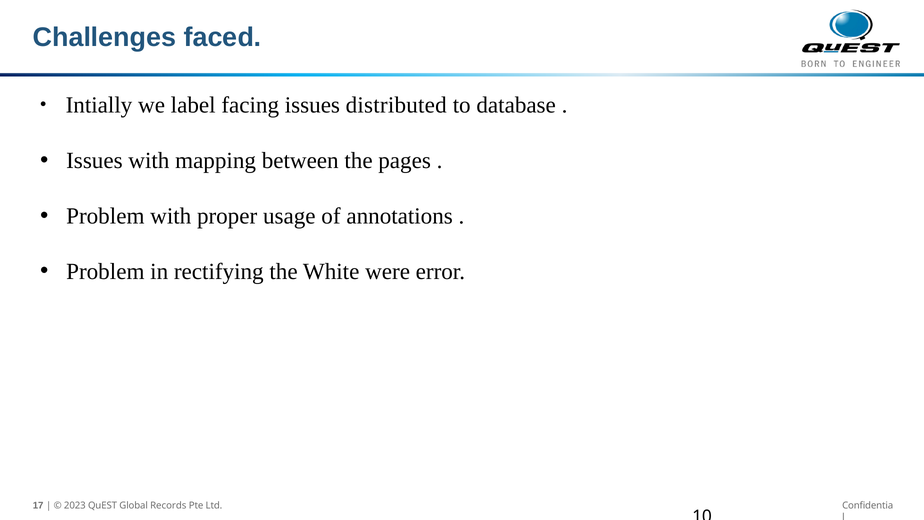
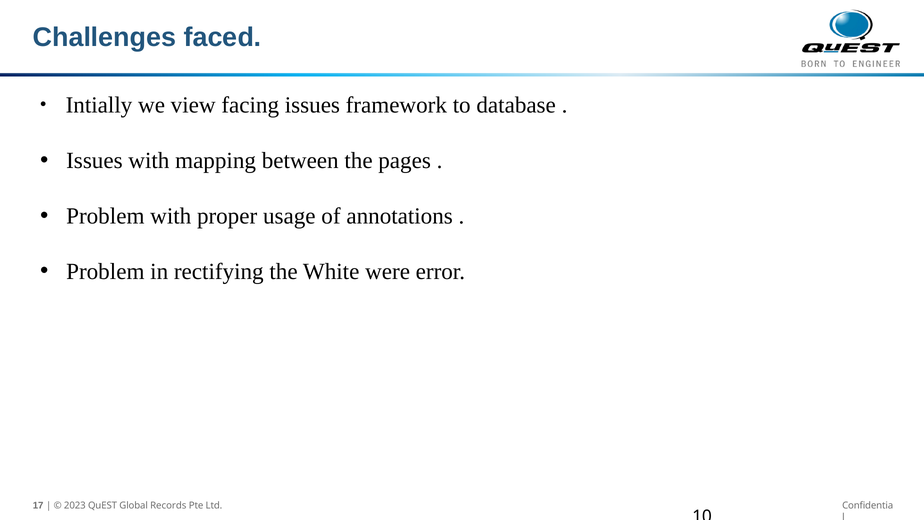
label: label -> view
distributed: distributed -> framework
